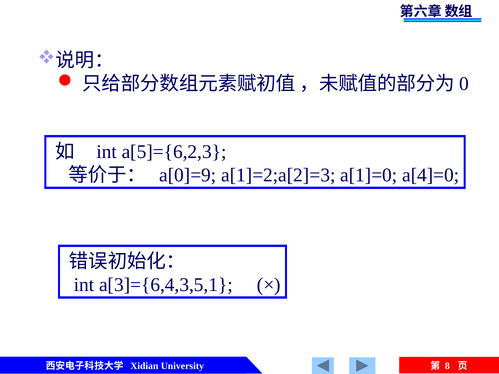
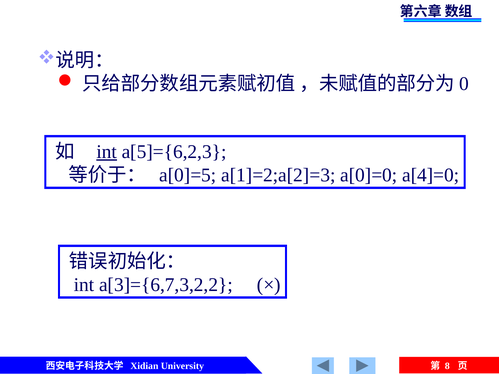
int at (107, 152) underline: none -> present
a[0]=9: a[0]=9 -> a[0]=5
a[1]=0: a[1]=0 -> a[0]=0
a[3]={6,4,3,5,1: a[3]={6,4,3,5,1 -> a[3]={6,7,3,2,2
